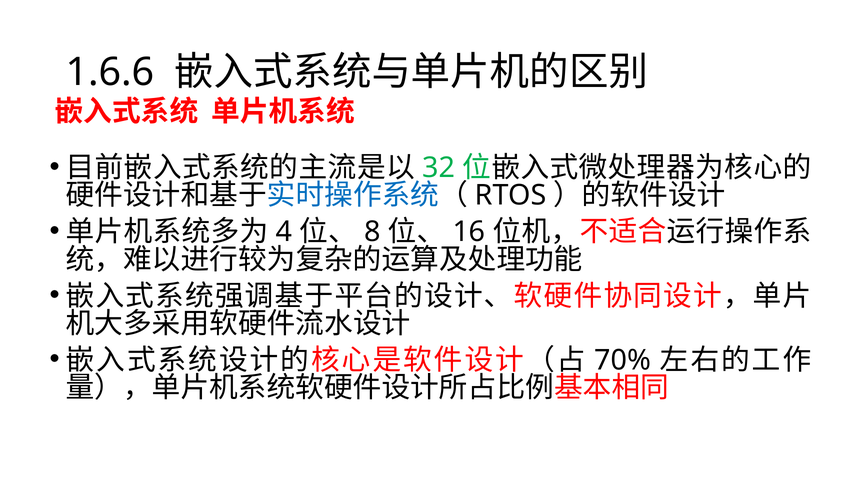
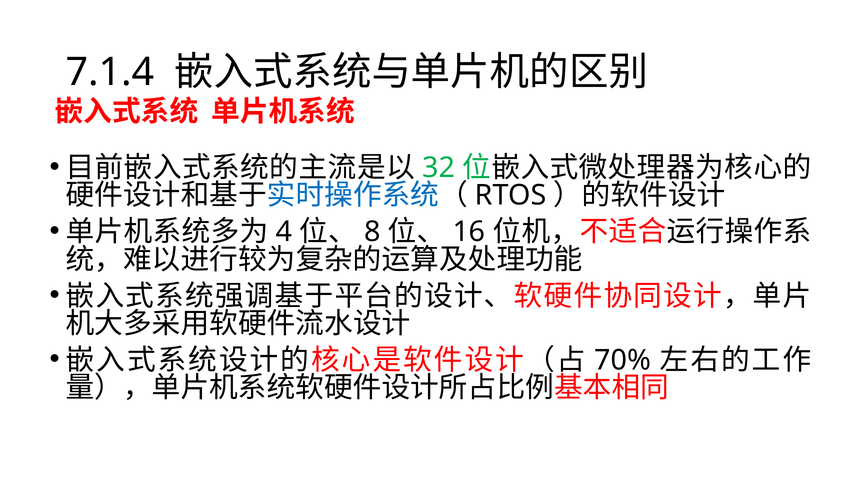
1.6.6: 1.6.6 -> 7.1.4
